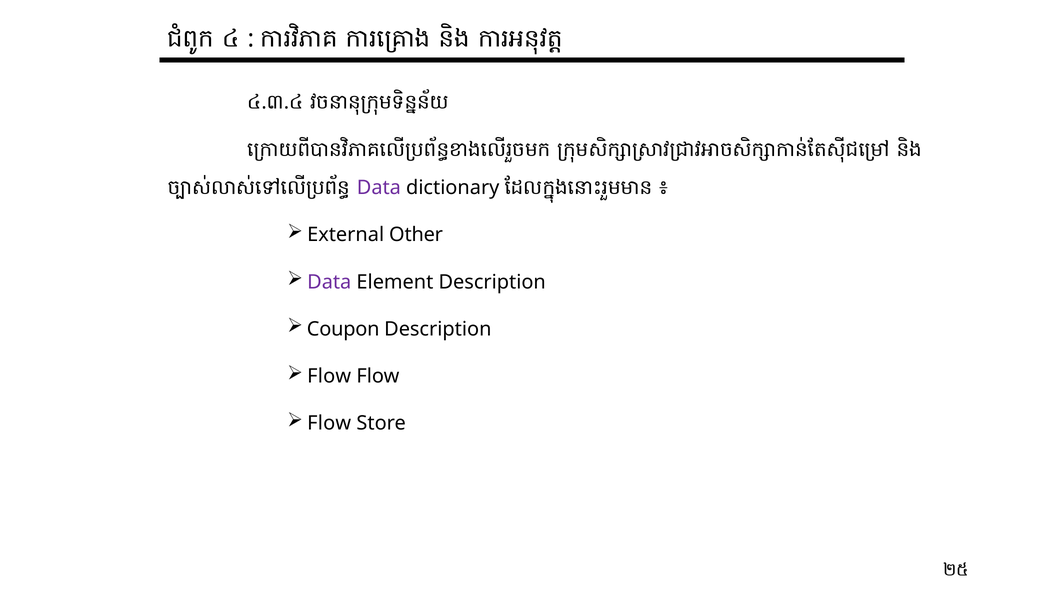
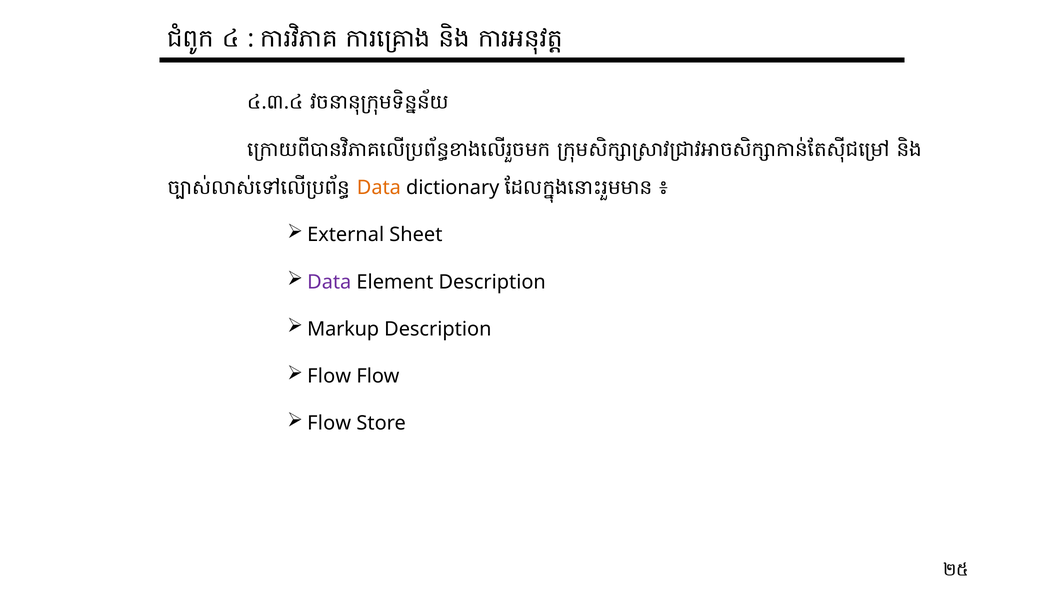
Data at (379, 188) colour: purple -> orange
Other: Other -> Sheet
Coupon: Coupon -> Markup
